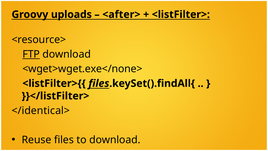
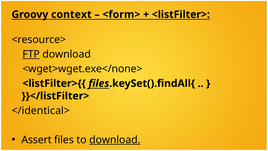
uploads: uploads -> context
<after>: <after> -> <form>
Reuse: Reuse -> Assert
download at (115, 140) underline: none -> present
